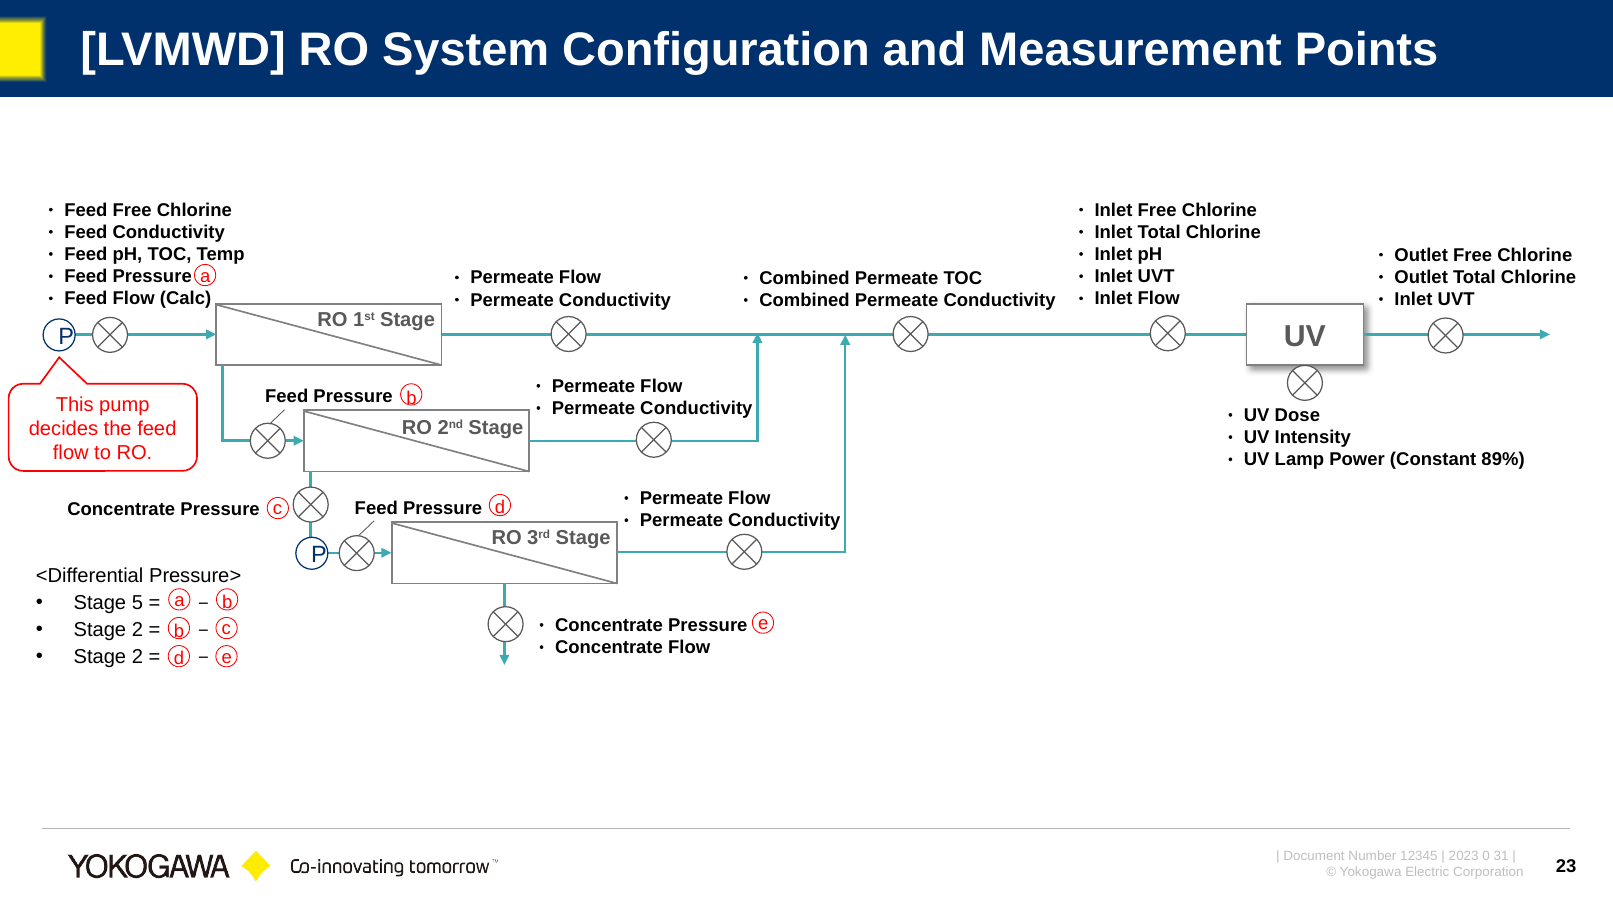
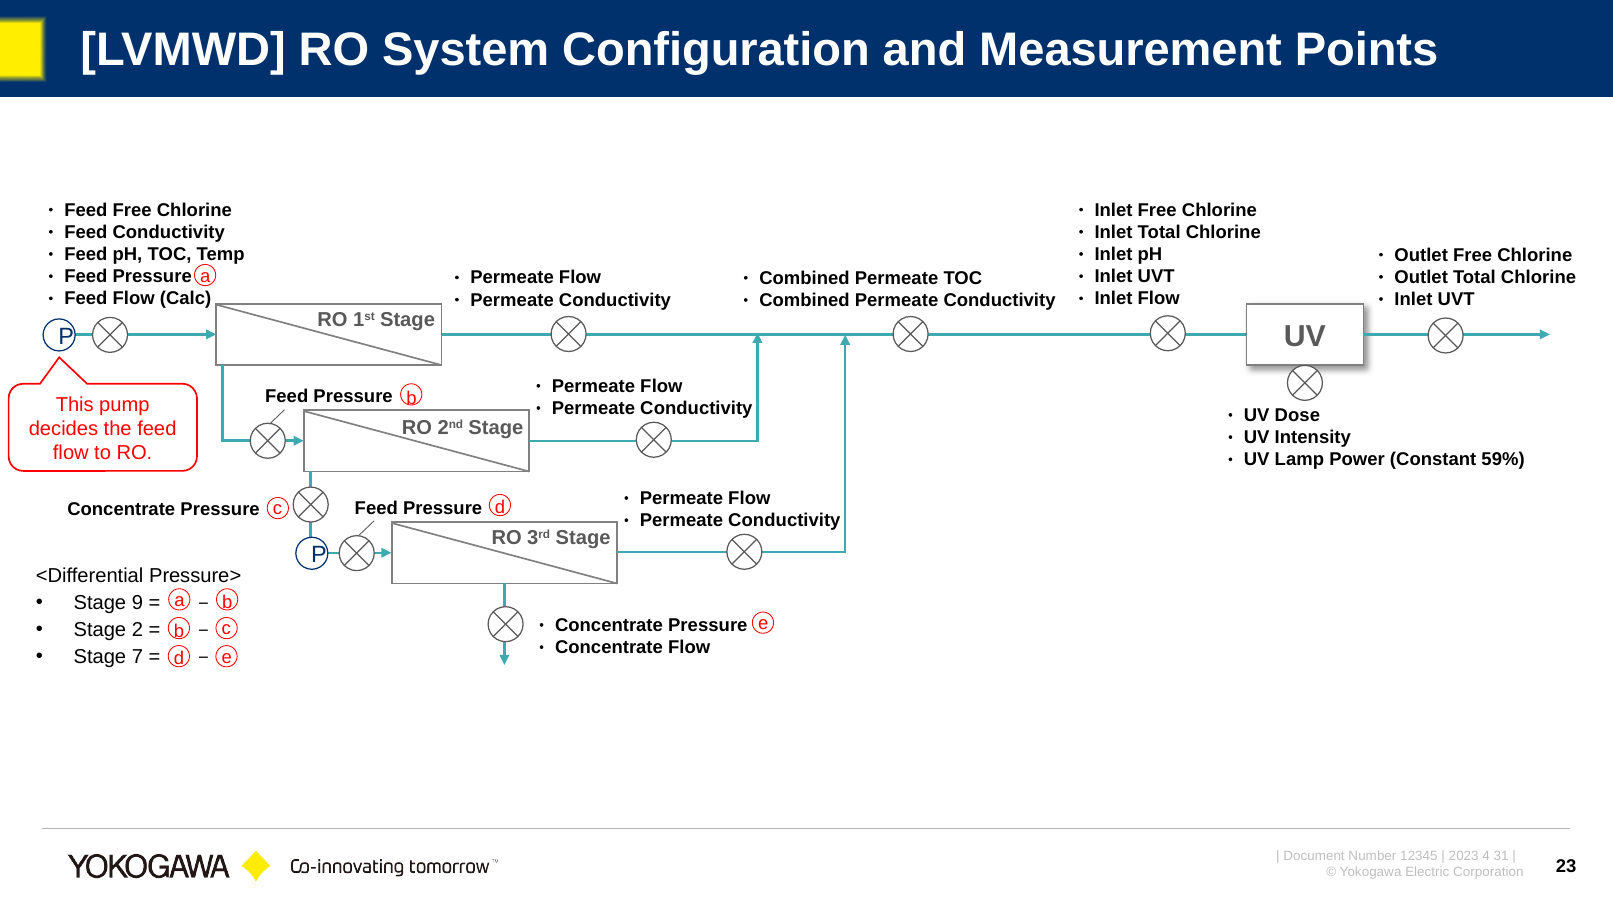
89%: 89% -> 59%
5: 5 -> 9
2 at (137, 657): 2 -> 7
0: 0 -> 4
